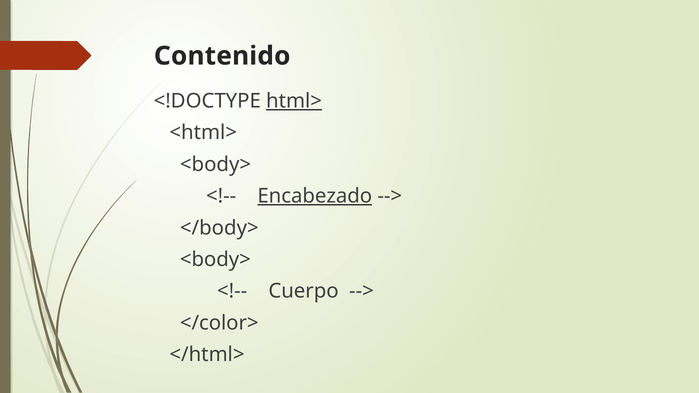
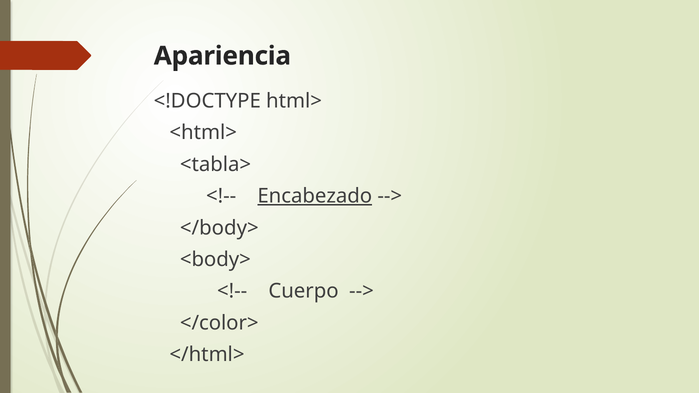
Contenido: Contenido -> Apariencia
html> underline: present -> none
<body> at (216, 164): <body> -> <tabla>
